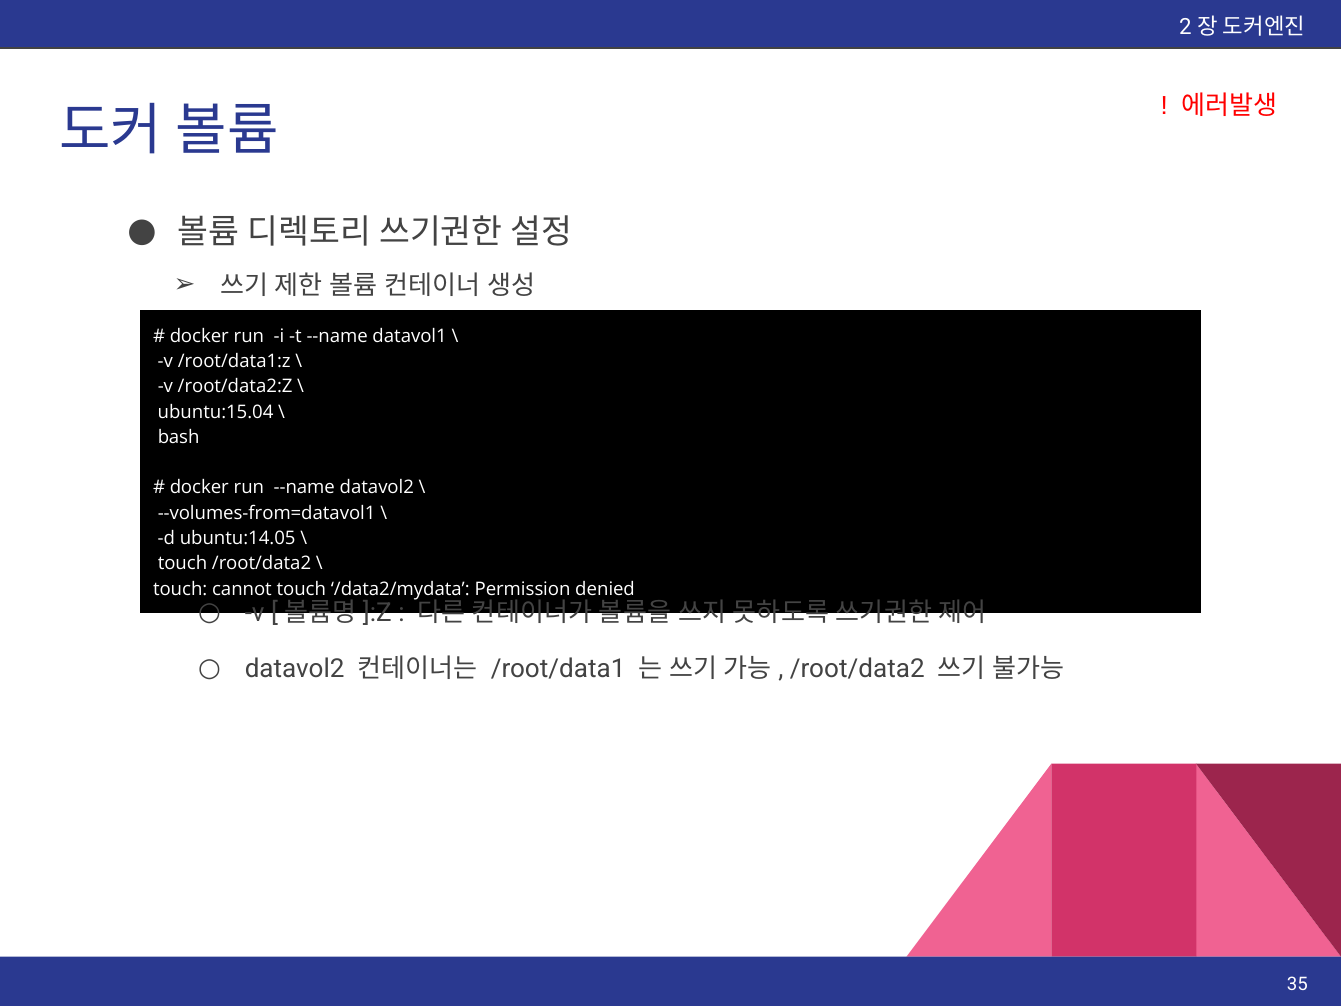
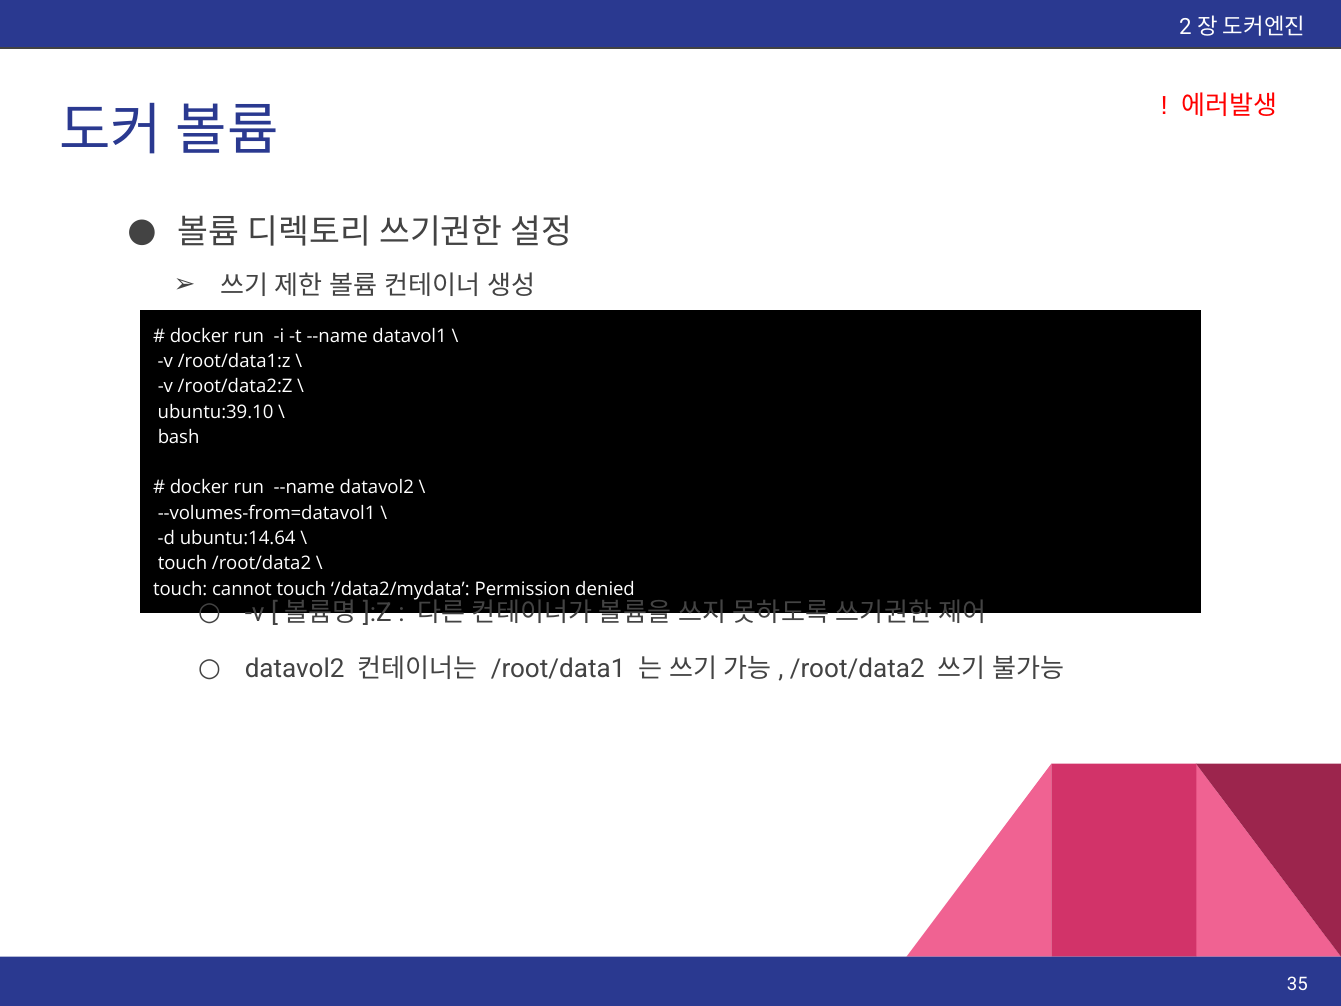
ubuntu:15.04: ubuntu:15.04 -> ubuntu:39.10
ubuntu:14.05: ubuntu:14.05 -> ubuntu:14.64
